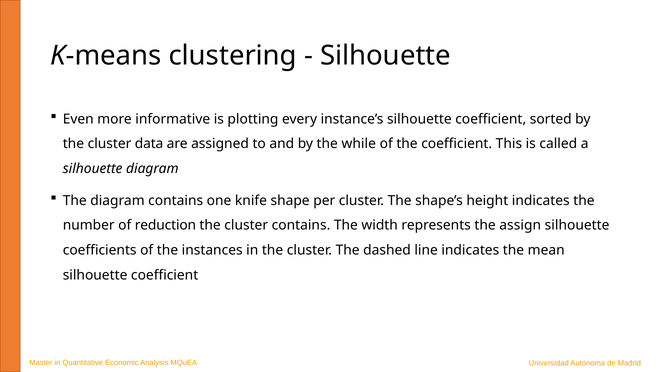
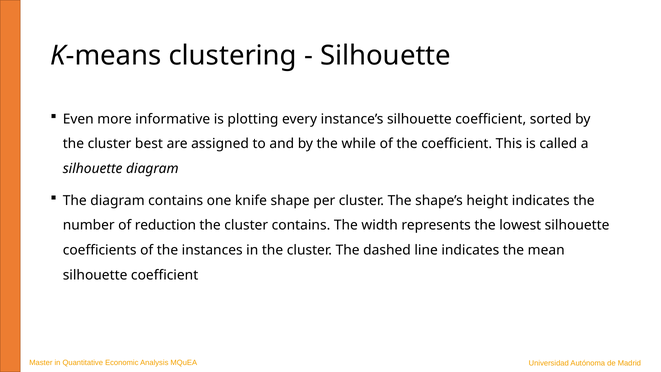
data: data -> best
assign: assign -> lowest
